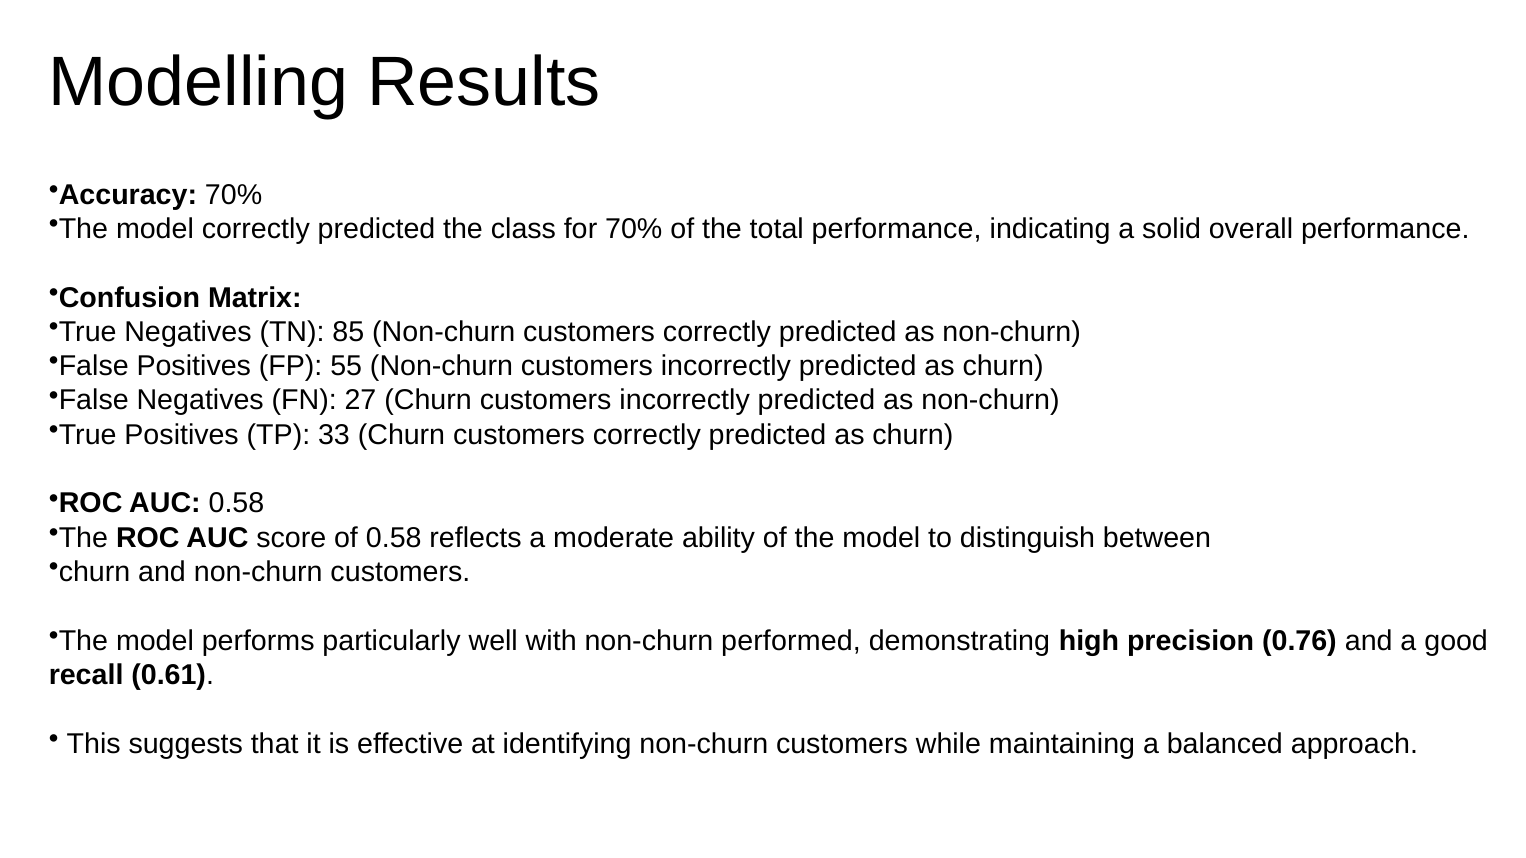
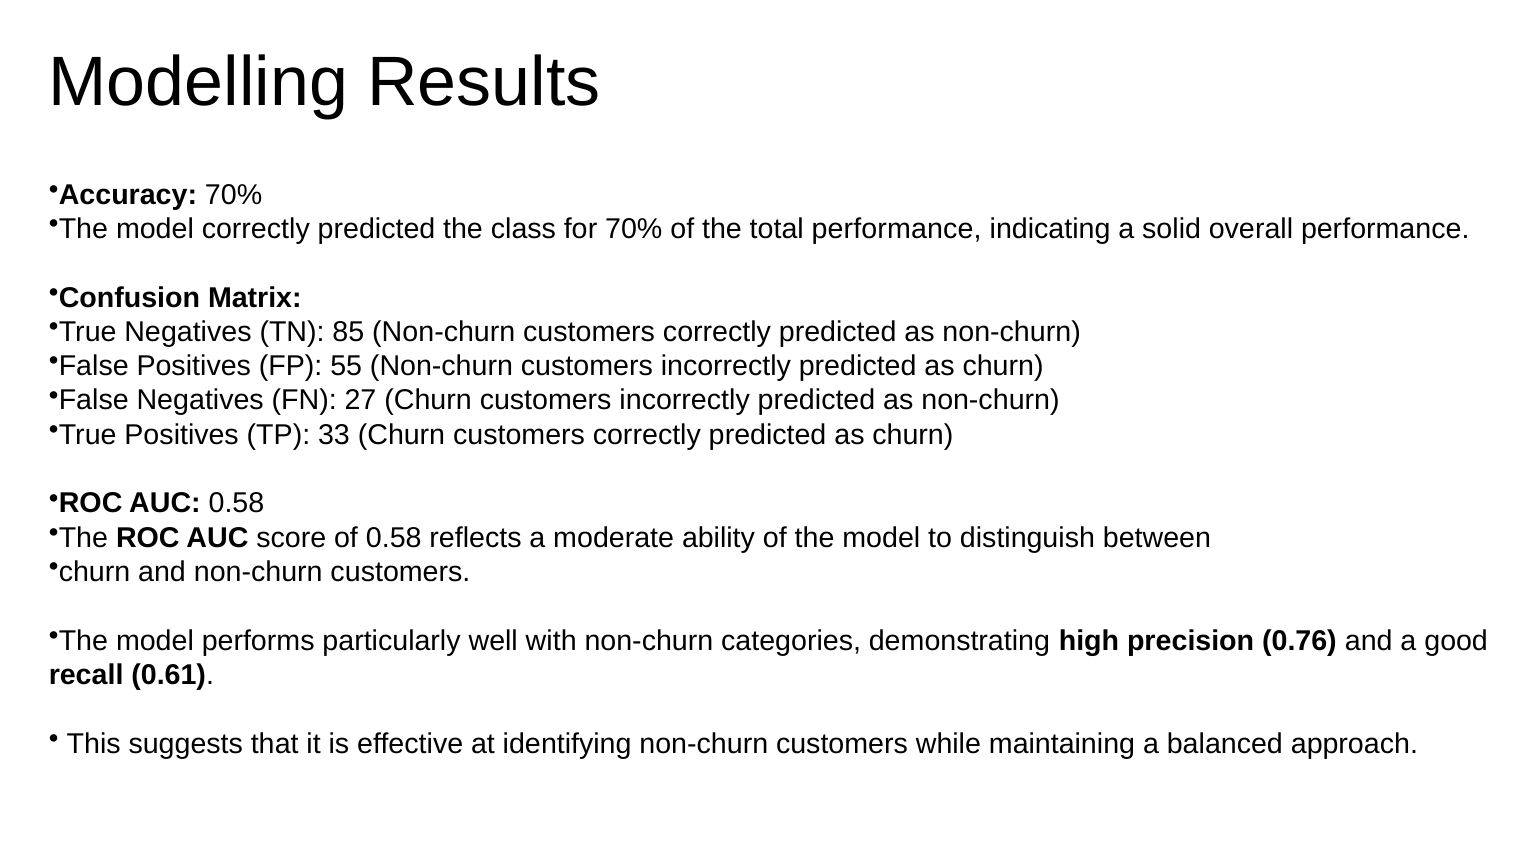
performed: performed -> categories
